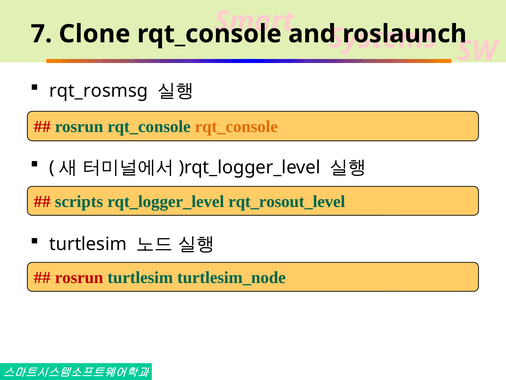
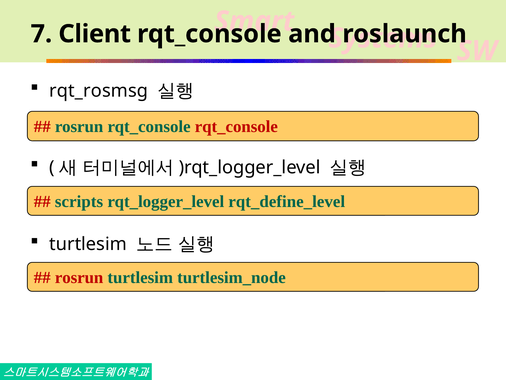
Clone: Clone -> Client
rqt_console at (236, 126) colour: orange -> red
rqt_rosout_level: rqt_rosout_level -> rqt_define_level
